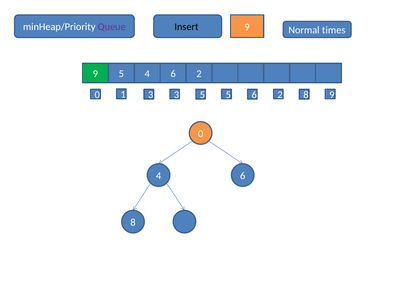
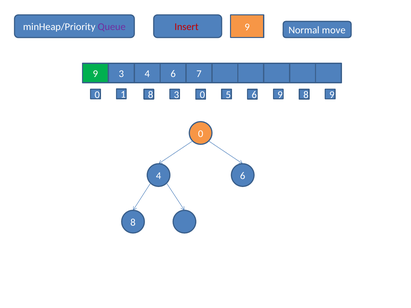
Insert colour: black -> red
times: times -> move
9 5: 5 -> 3
4 6 2: 2 -> 7
1 3: 3 -> 8
3 5: 5 -> 0
5 6 2: 2 -> 9
